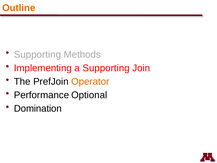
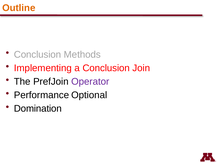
Supporting at (37, 54): Supporting -> Conclusion
a Supporting: Supporting -> Conclusion
Operator colour: orange -> purple
